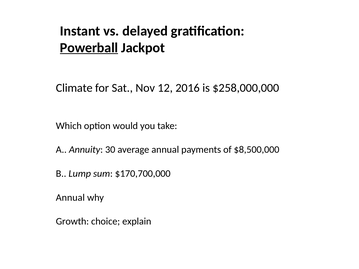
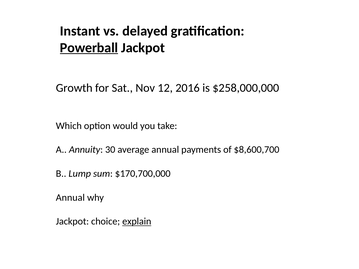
Climate: Climate -> Growth
$8,500,000: $8,500,000 -> $8,600,700
Growth at (72, 222): Growth -> Jackpot
explain underline: none -> present
